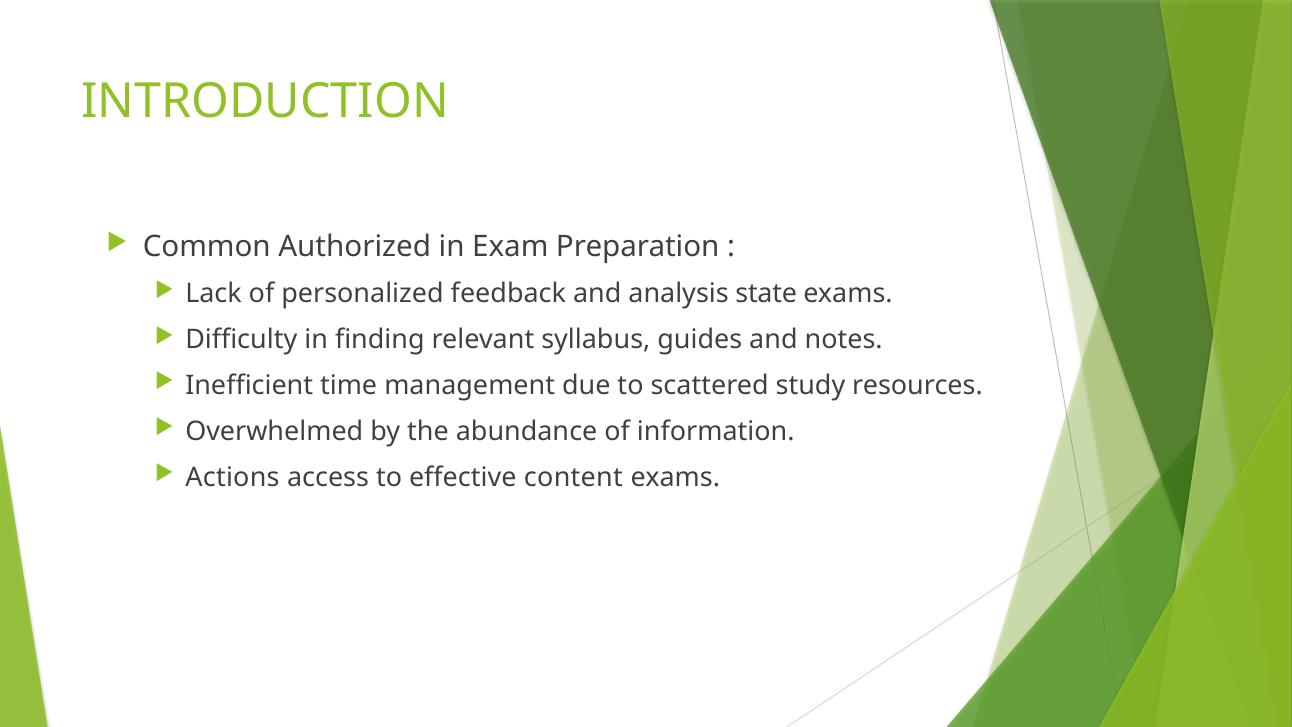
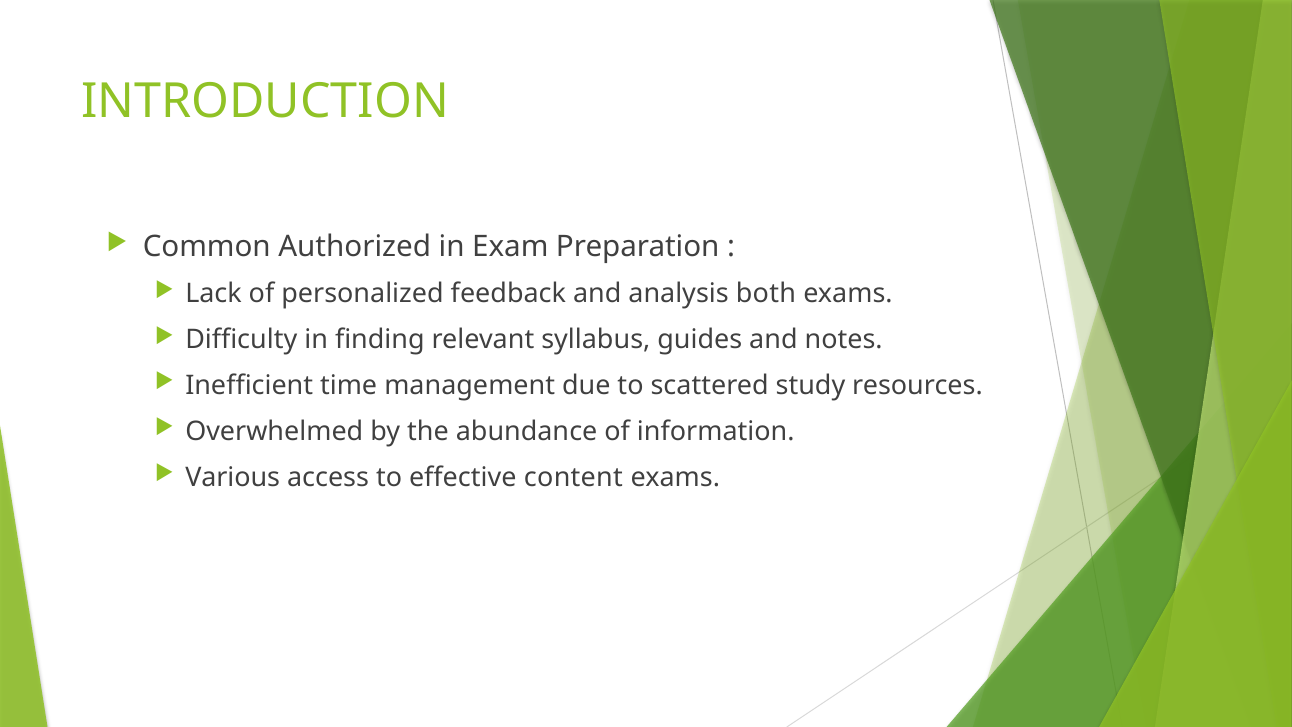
state: state -> both
Actions: Actions -> Various
